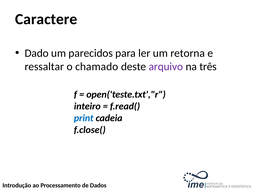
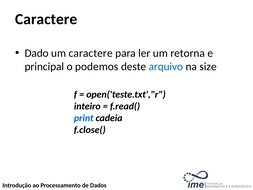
um parecidos: parecidos -> caractere
ressaltar: ressaltar -> principal
chamado: chamado -> podemos
arquivo colour: purple -> blue
três: três -> size
